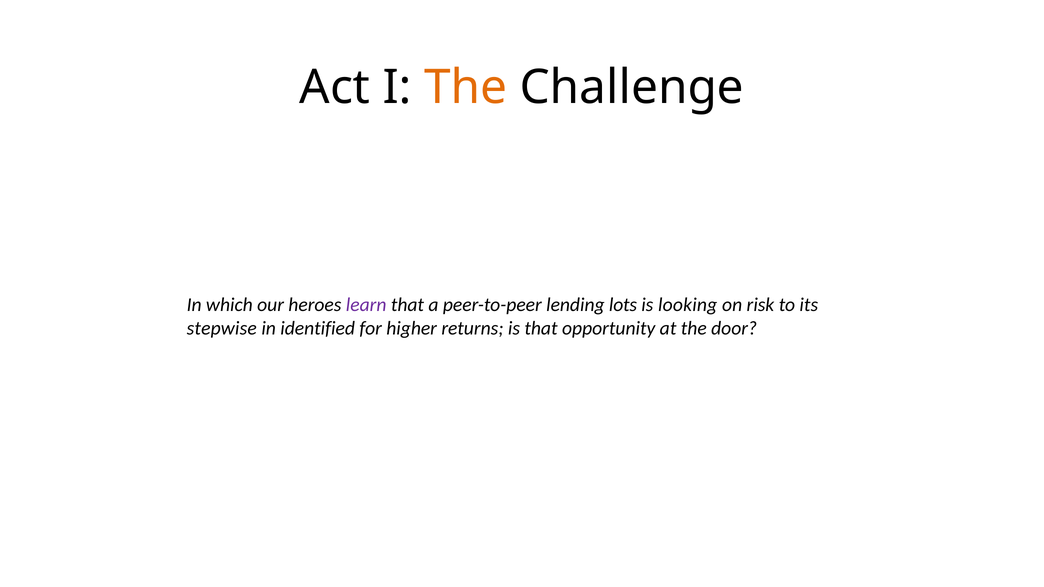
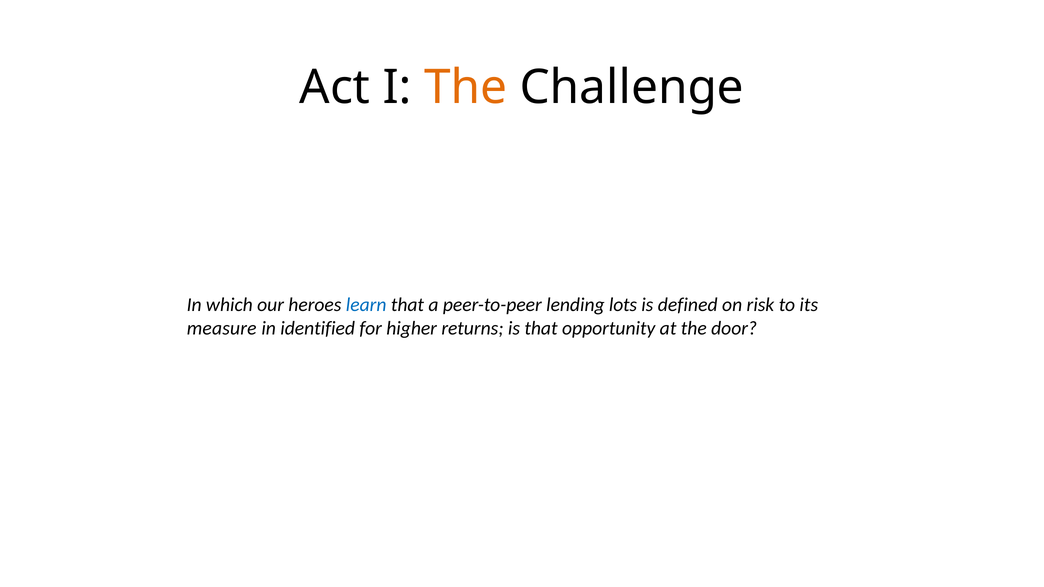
learn colour: purple -> blue
looking: looking -> defined
stepwise: stepwise -> measure
